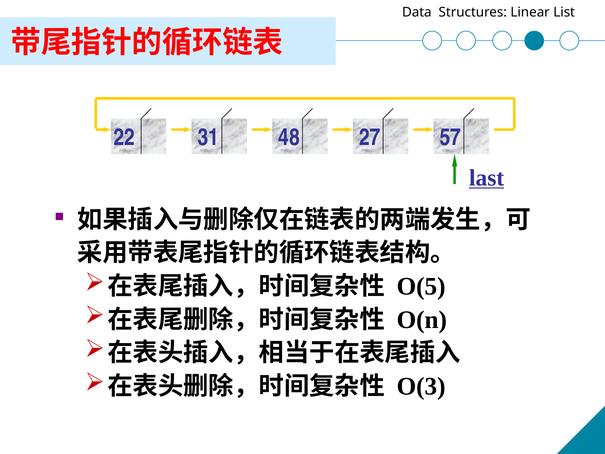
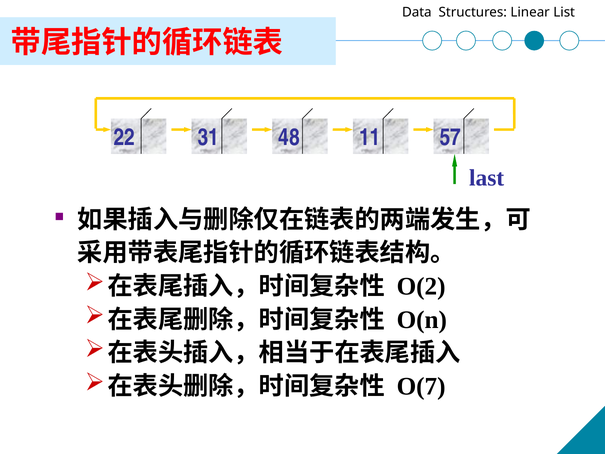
27: 27 -> 11
last underline: present -> none
O(5: O(5 -> O(2
O(3: O(3 -> O(7
